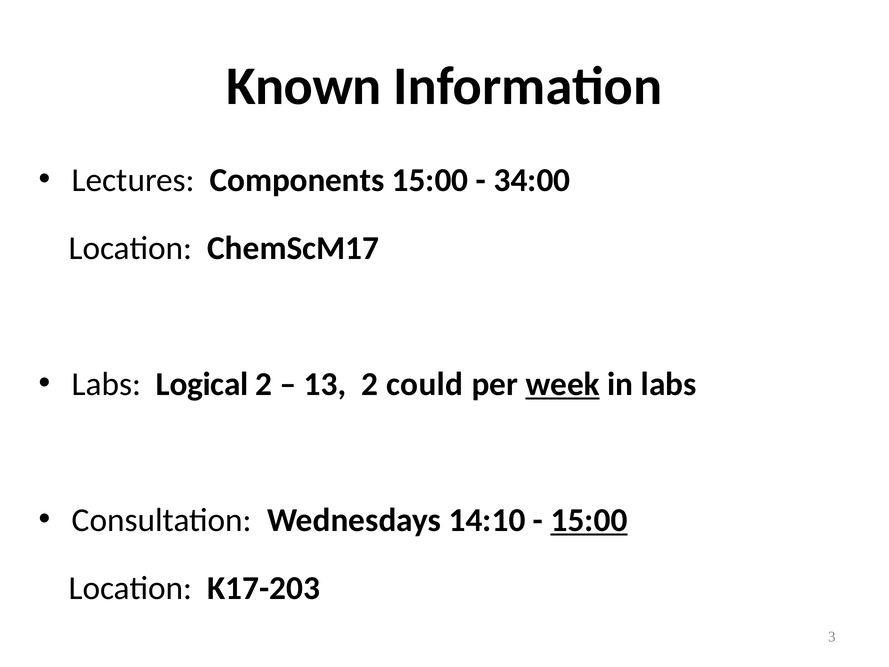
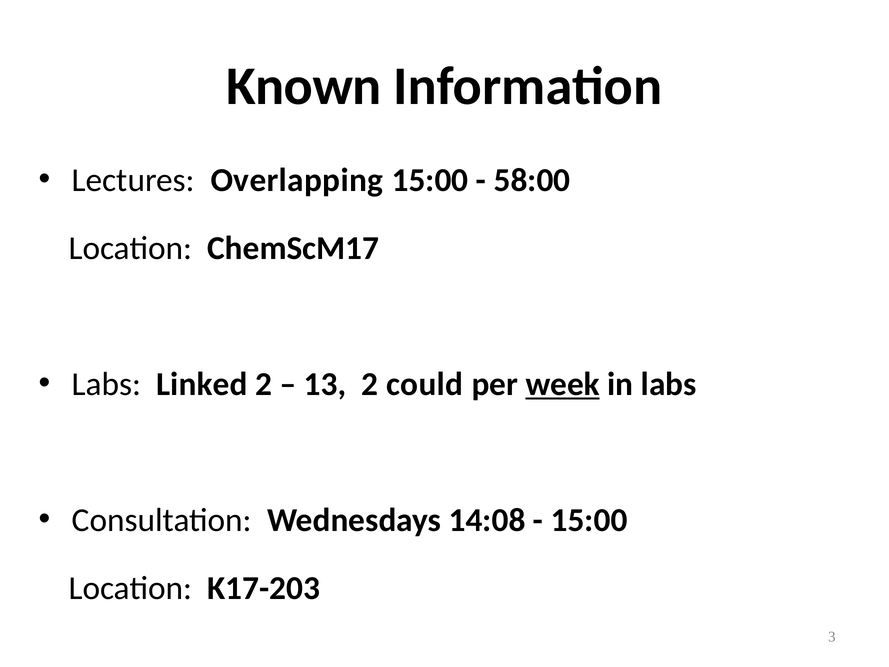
Components: Components -> Overlapping
34:00: 34:00 -> 58:00
Logical: Logical -> Linked
14:10: 14:10 -> 14:08
15:00 at (589, 520) underline: present -> none
